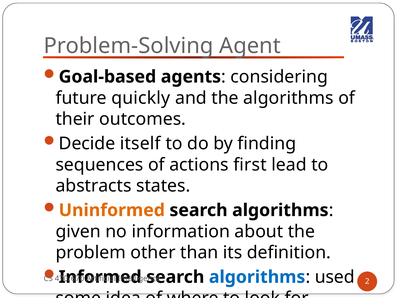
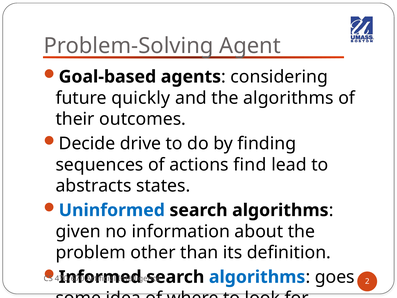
itself: itself -> drive
first: first -> find
Uninformed colour: orange -> blue
used: used -> goes
